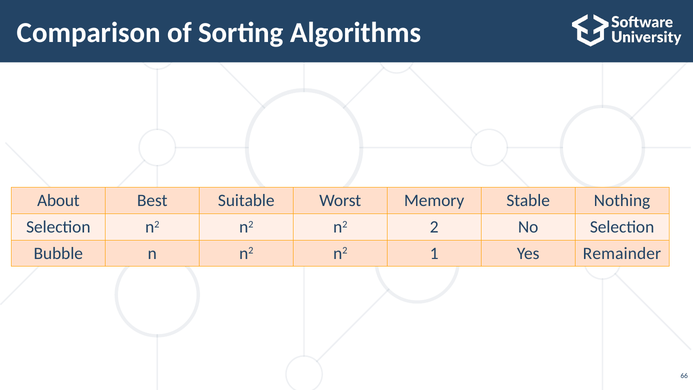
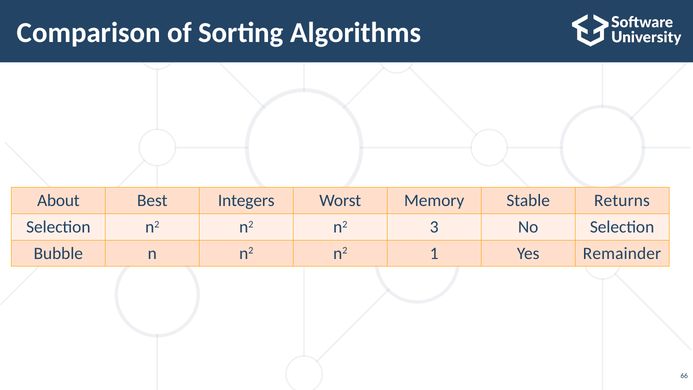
Suitable: Suitable -> Integers
Nothing: Nothing -> Returns
2: 2 -> 3
